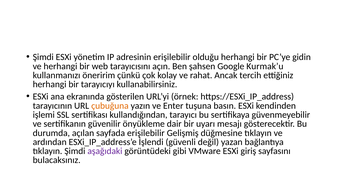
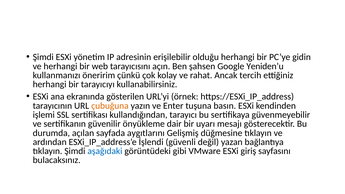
Kurmak’u: Kurmak’u -> Yeniden’u
sayfada erişilebilir: erişilebilir -> aygıtlarını
aşağıdaki colour: purple -> blue
